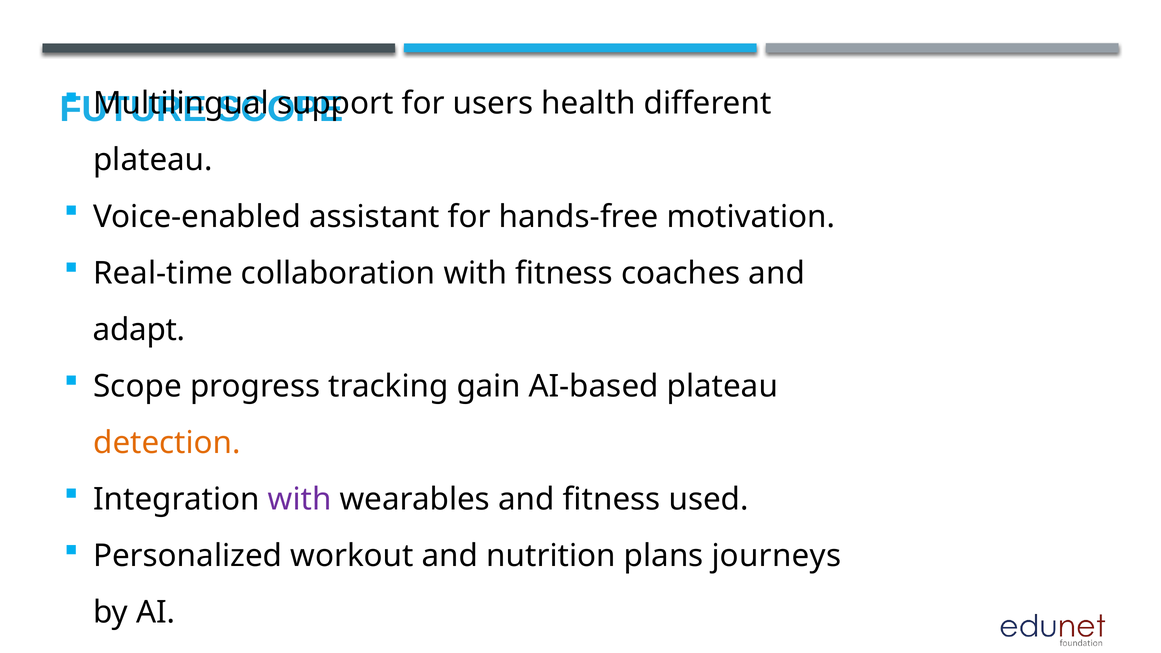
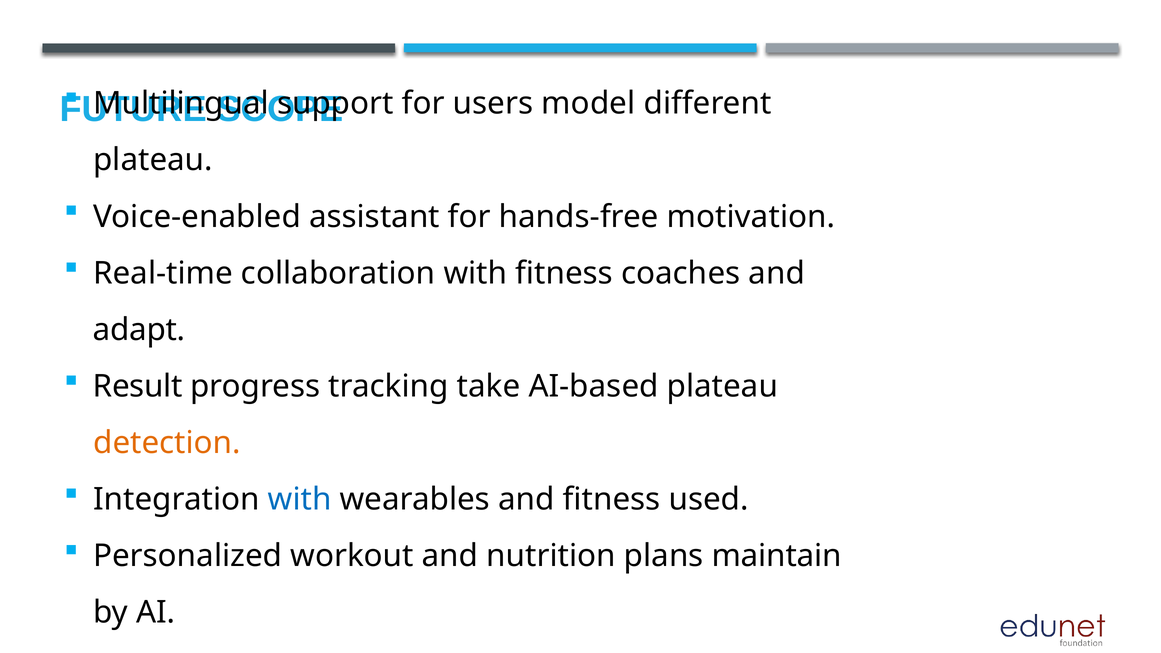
health: health -> model
Scope at (137, 386): Scope -> Result
gain: gain -> take
with at (300, 500) colour: purple -> blue
journeys: journeys -> maintain
